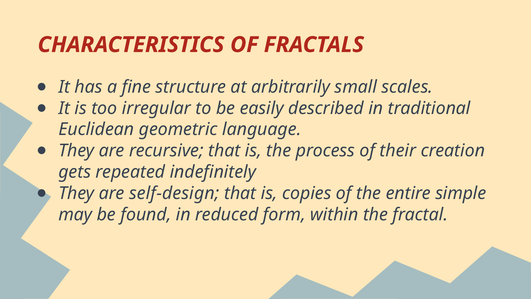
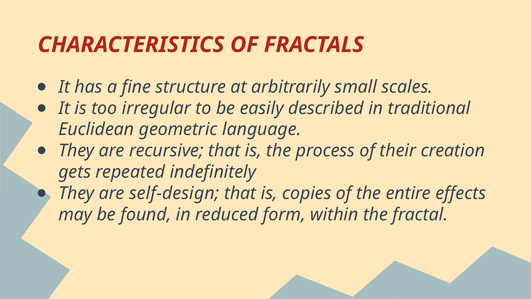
simple: simple -> effects
